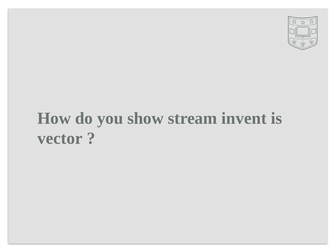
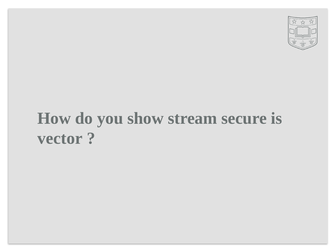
invent: invent -> secure
